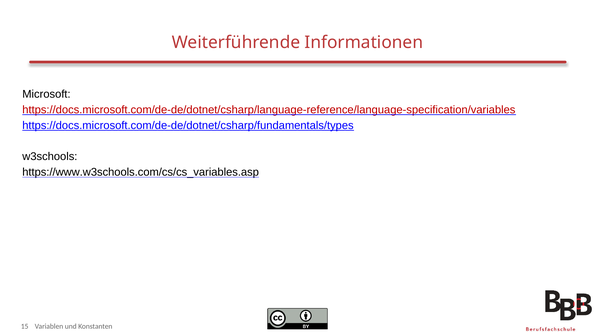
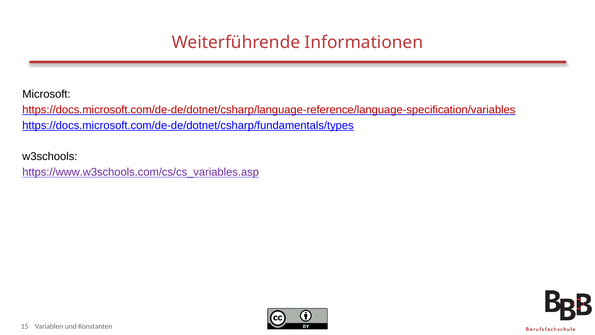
https://www.w3schools.com/cs/cs_variables.asp colour: black -> purple
